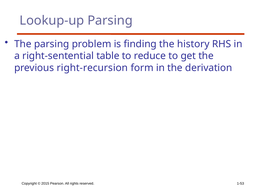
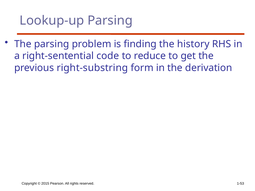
table: table -> code
right-recursion: right-recursion -> right-substring
